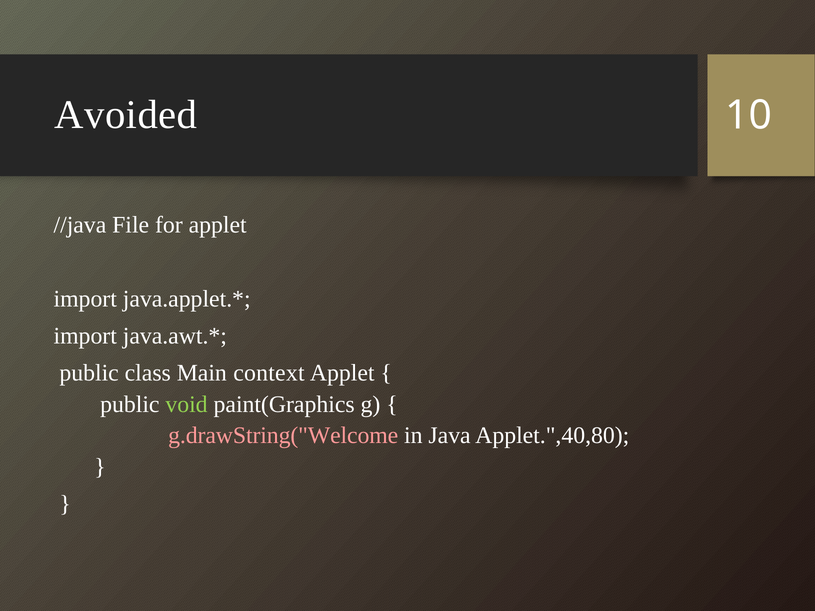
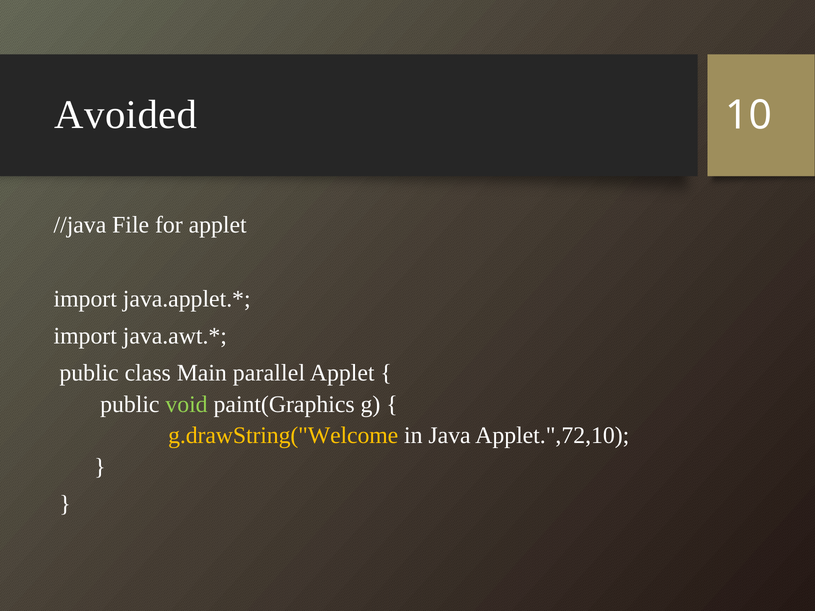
context: context -> parallel
g.drawString("Welcome colour: pink -> yellow
Applet.",40,80: Applet.",40,80 -> Applet.",72,10
